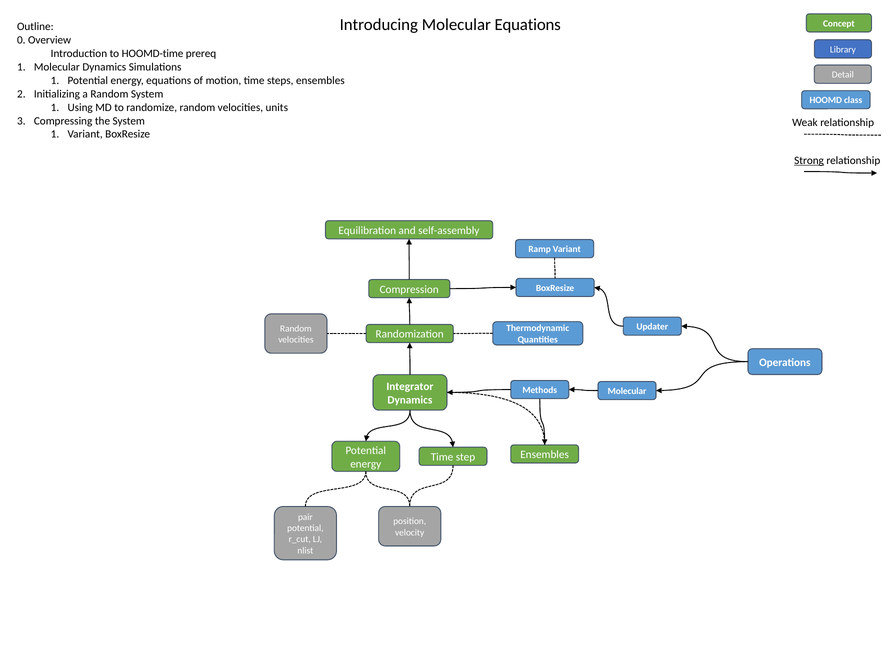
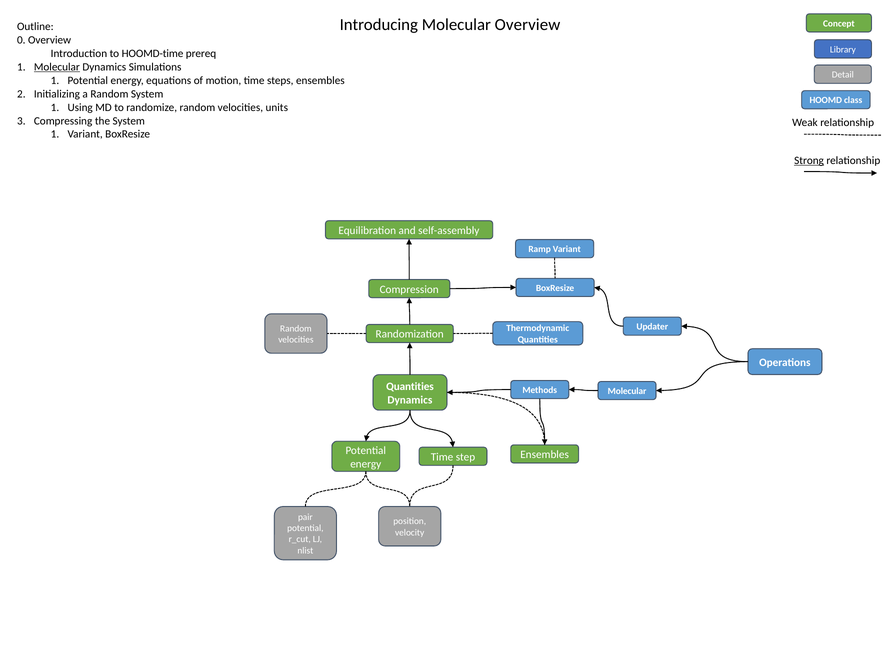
Molecular Equations: Equations -> Overview
Molecular at (57, 67) underline: none -> present
Integrator at (410, 386): Integrator -> Quantities
